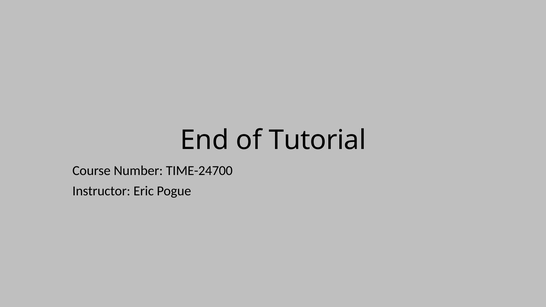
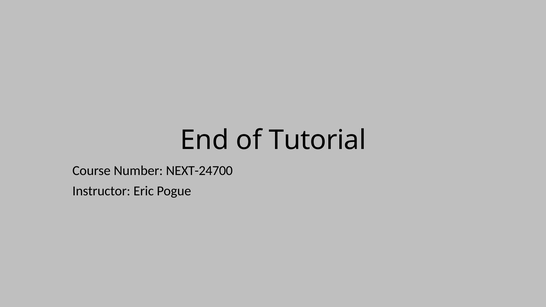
TIME-24700: TIME-24700 -> NEXT-24700
